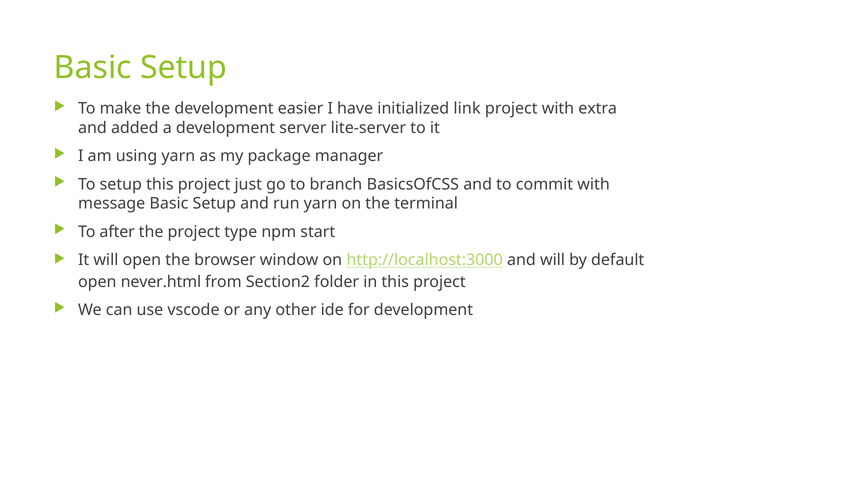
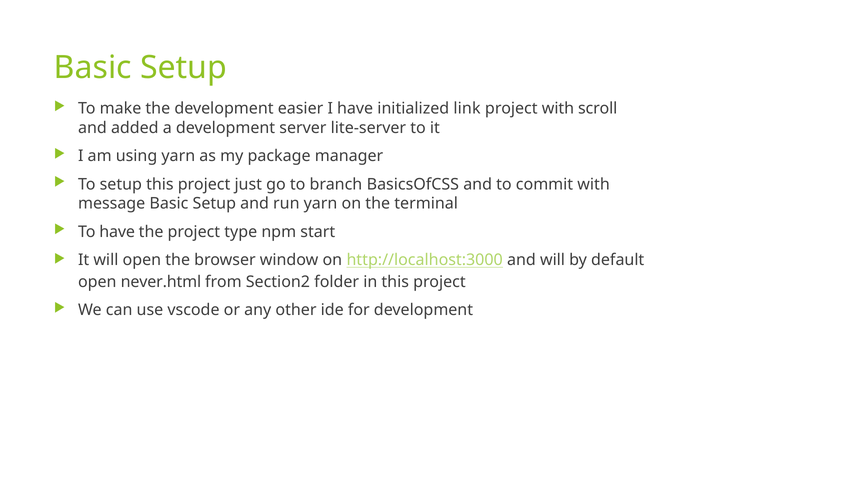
extra: extra -> scroll
To after: after -> have
